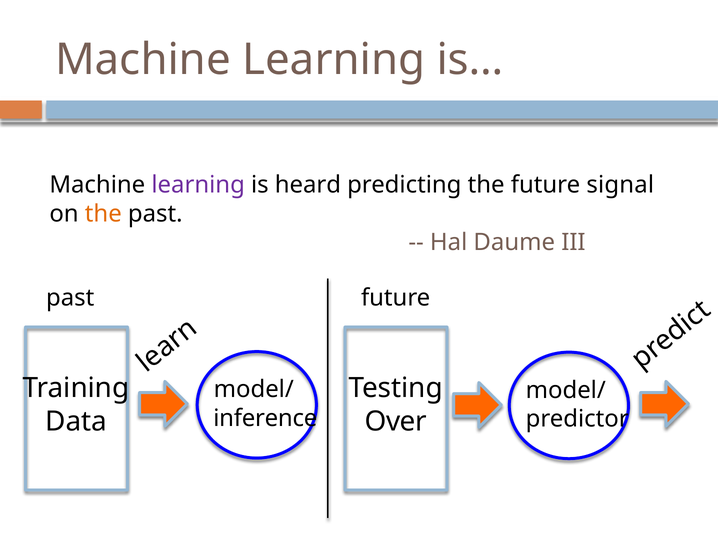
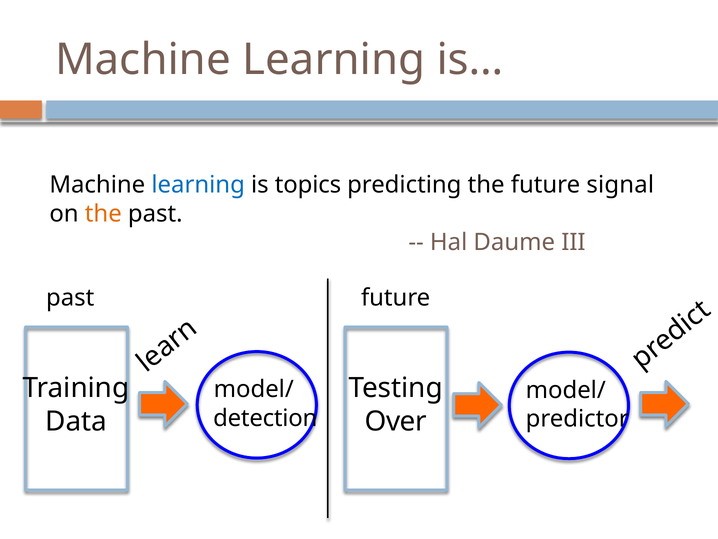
learning at (198, 185) colour: purple -> blue
heard: heard -> topics
inference: inference -> detection
